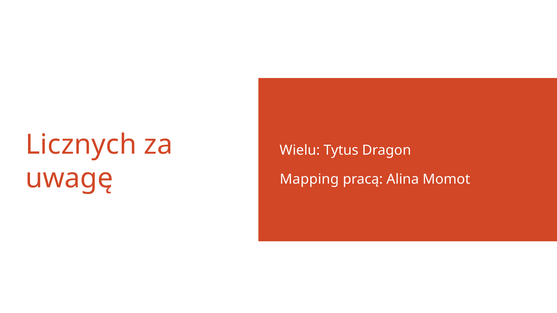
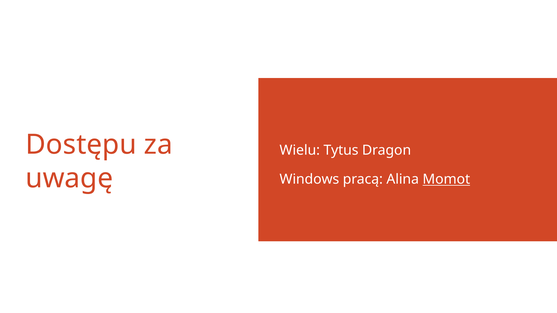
Licznych: Licznych -> Dostępu
Mapping: Mapping -> Windows
Momot underline: none -> present
